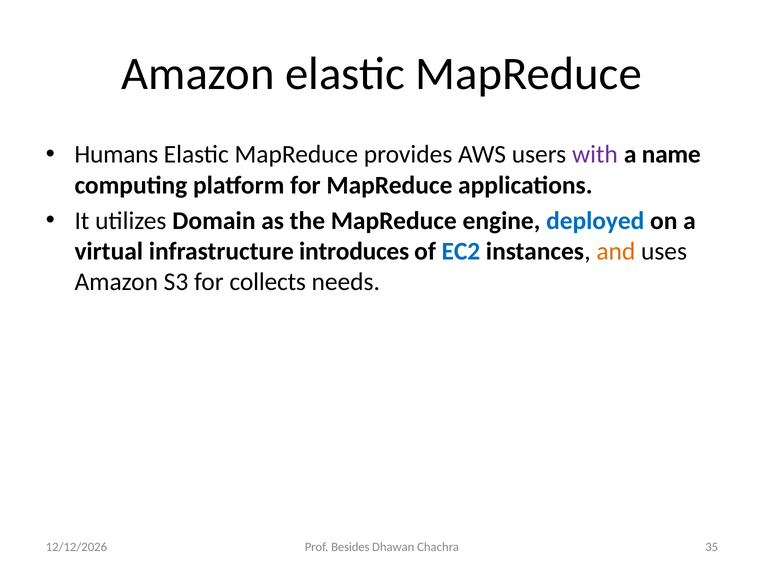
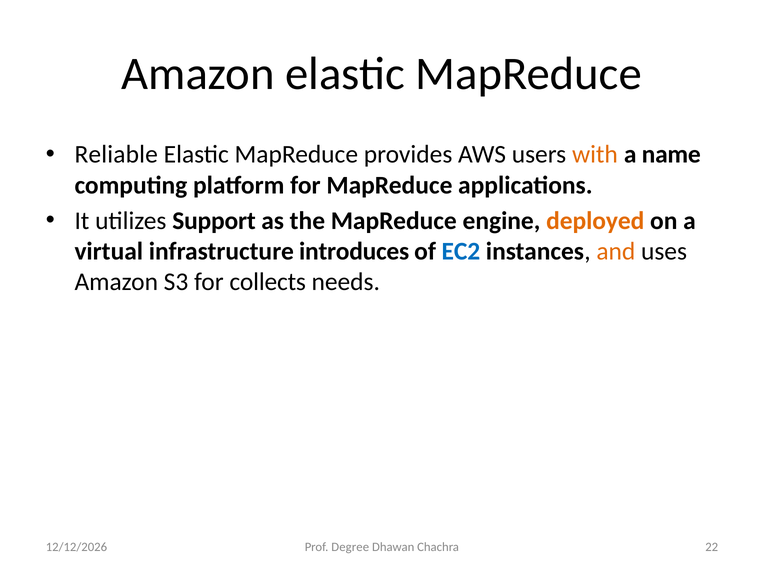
Humans: Humans -> Reliable
with colour: purple -> orange
Domain: Domain -> Support
deployed colour: blue -> orange
Besides: Besides -> Degree
35: 35 -> 22
